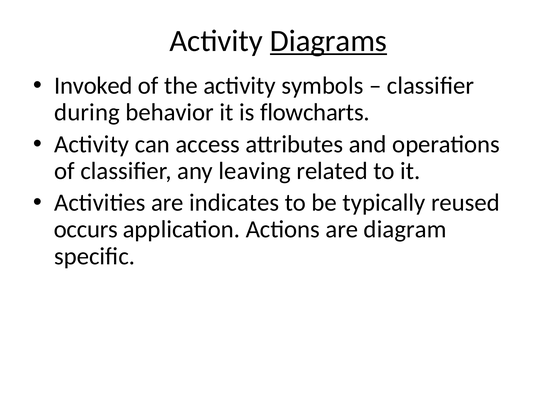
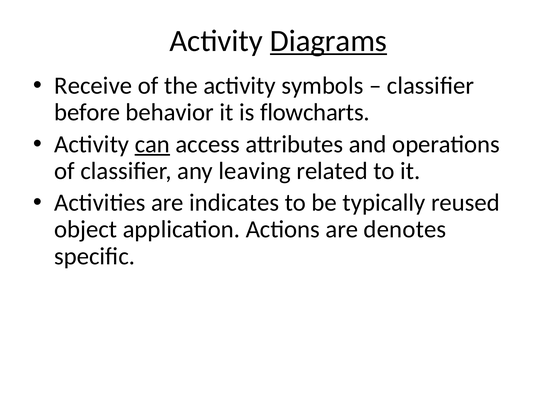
Invoked: Invoked -> Receive
during: during -> before
can underline: none -> present
occurs: occurs -> object
diagram: diagram -> denotes
